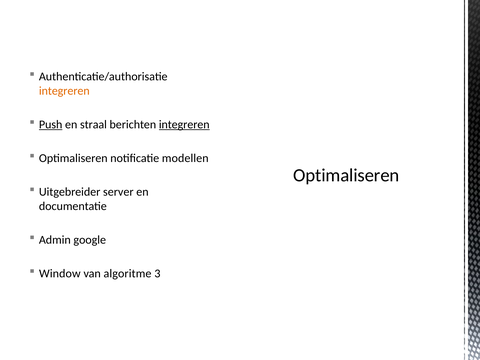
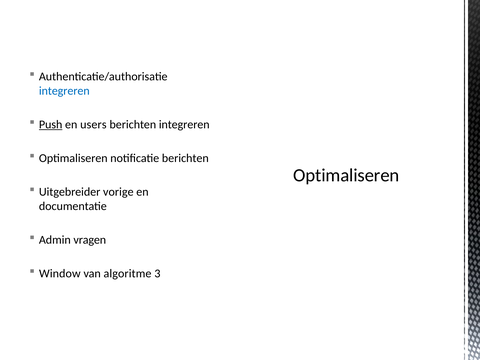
integreren at (64, 91) colour: orange -> blue
straal: straal -> users
integreren at (184, 125) underline: present -> none
notificatie modellen: modellen -> berichten
server: server -> vorige
google: google -> vragen
